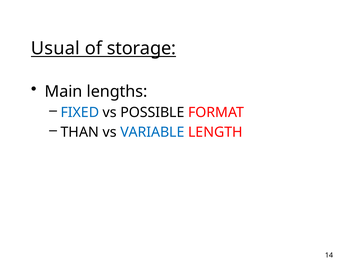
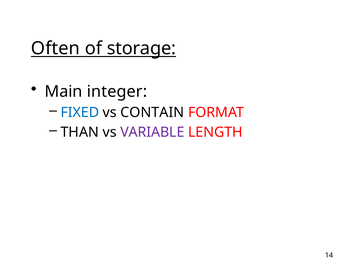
Usual: Usual -> Often
lengths: lengths -> integer
POSSIBLE: POSSIBLE -> CONTAIN
VARIABLE colour: blue -> purple
